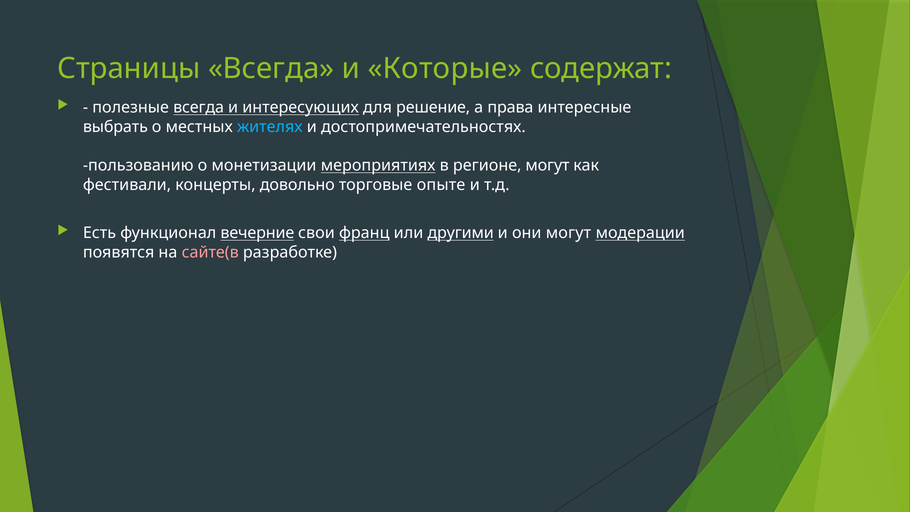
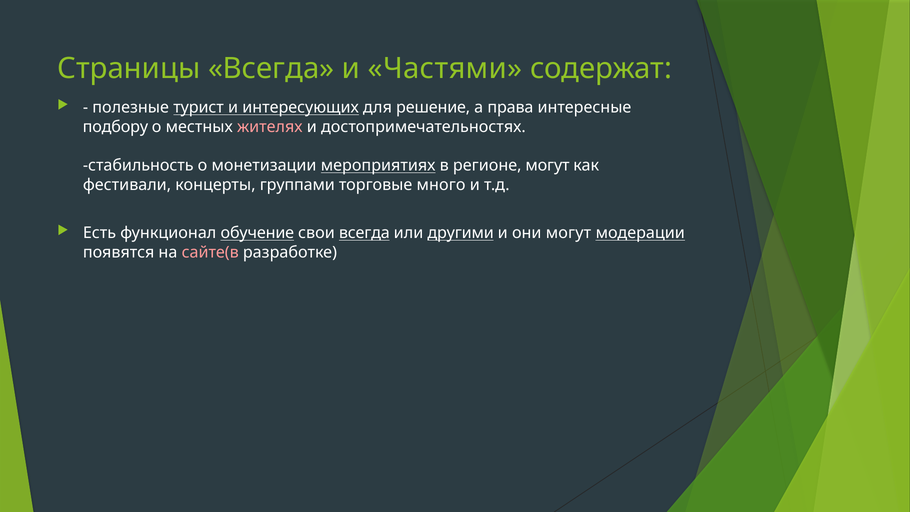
Которые: Которые -> Частями
полезные всегда: всегда -> турист
выбрать: выбрать -> подбору
жителях colour: light blue -> pink
пользованию: пользованию -> стабильность
довольно: довольно -> группами
опыте: опыте -> много
вечерние: вечерние -> обучение
свои франц: франц -> всегда
